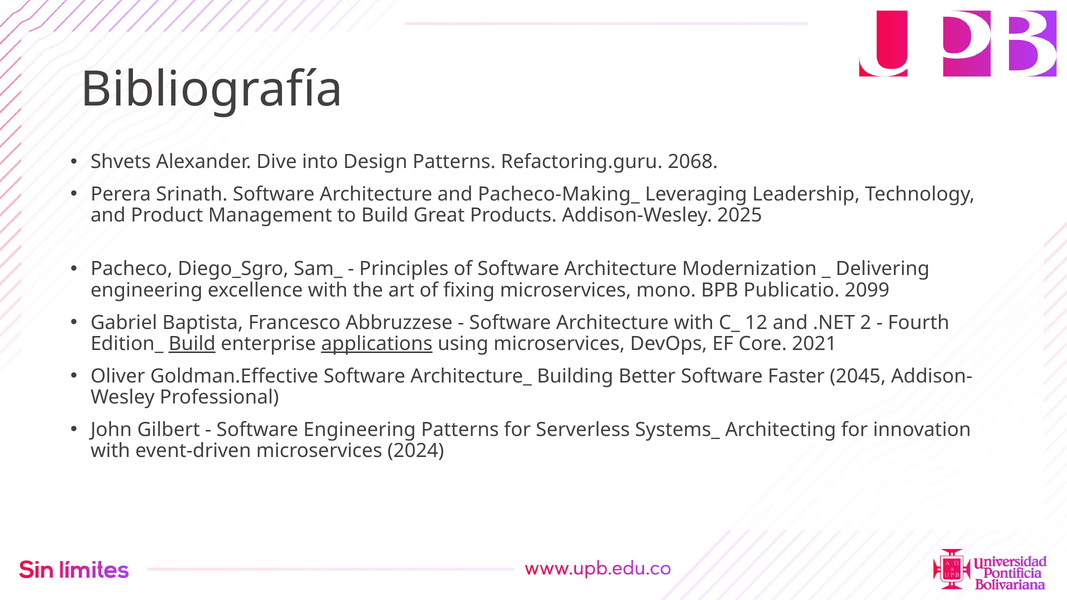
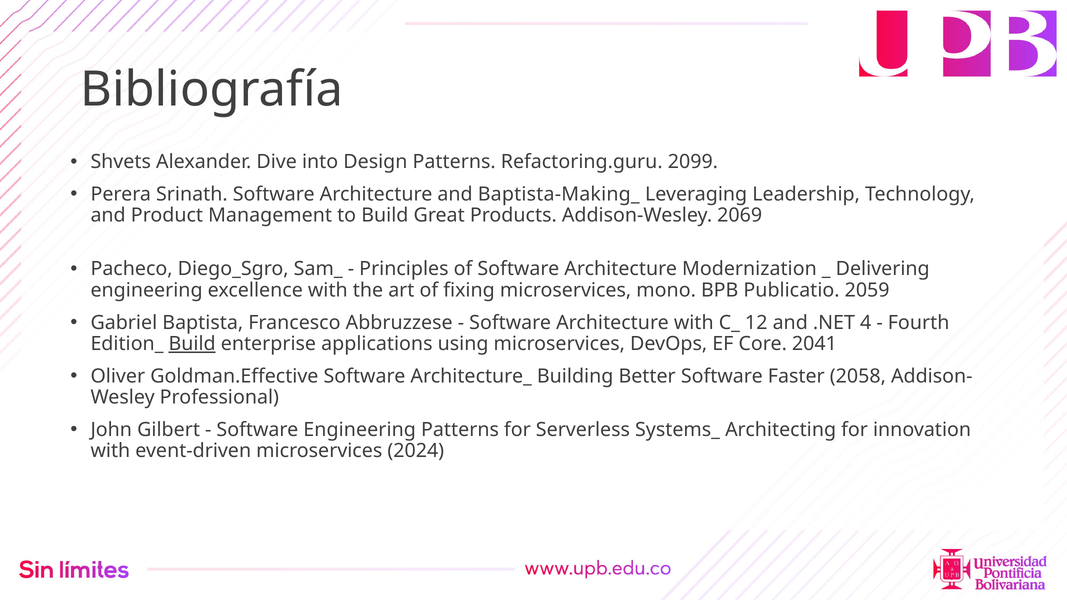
2068: 2068 -> 2099
Pacheco-Making_: Pacheco-Making_ -> Baptista-Making_
2025: 2025 -> 2069
2099: 2099 -> 2059
2: 2 -> 4
applications underline: present -> none
2021: 2021 -> 2041
2045: 2045 -> 2058
